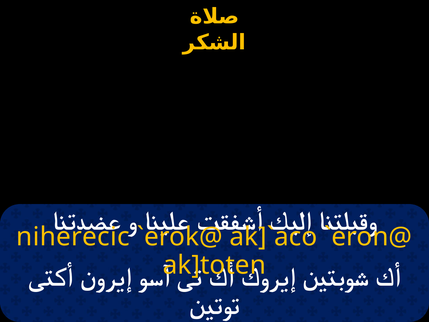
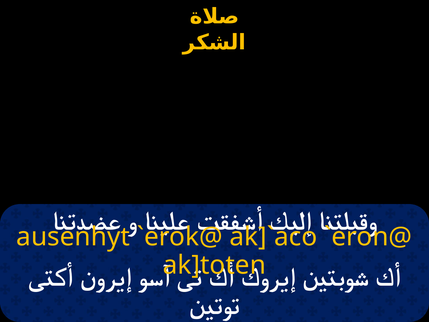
niherecic: niherecic -> ausenhyt
